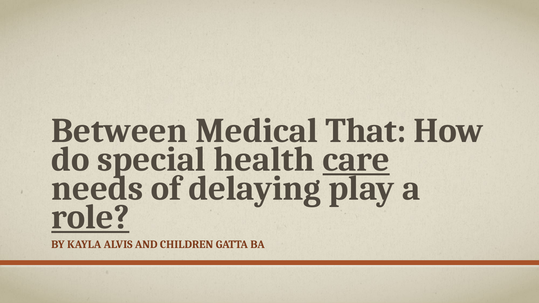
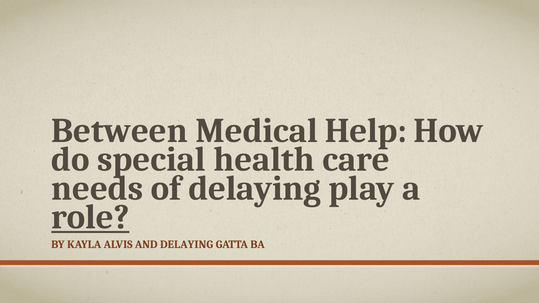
That: That -> Help
care underline: present -> none
AND CHILDREN: CHILDREN -> DELAYING
